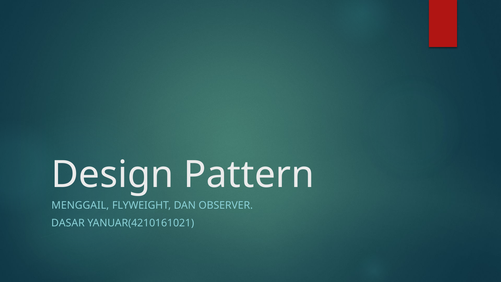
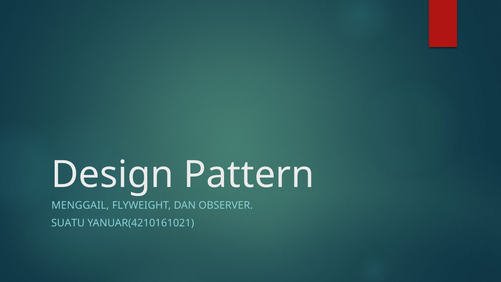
DASAR: DASAR -> SUATU
